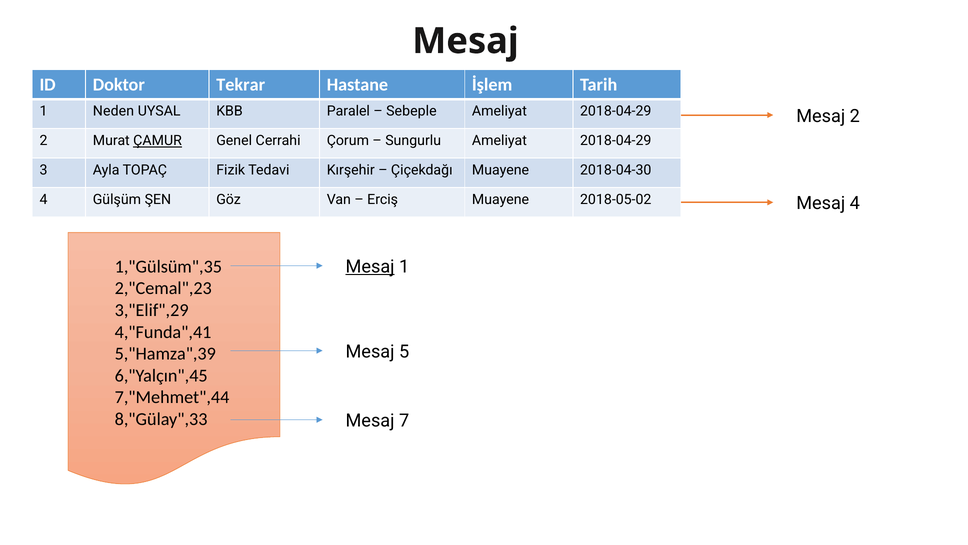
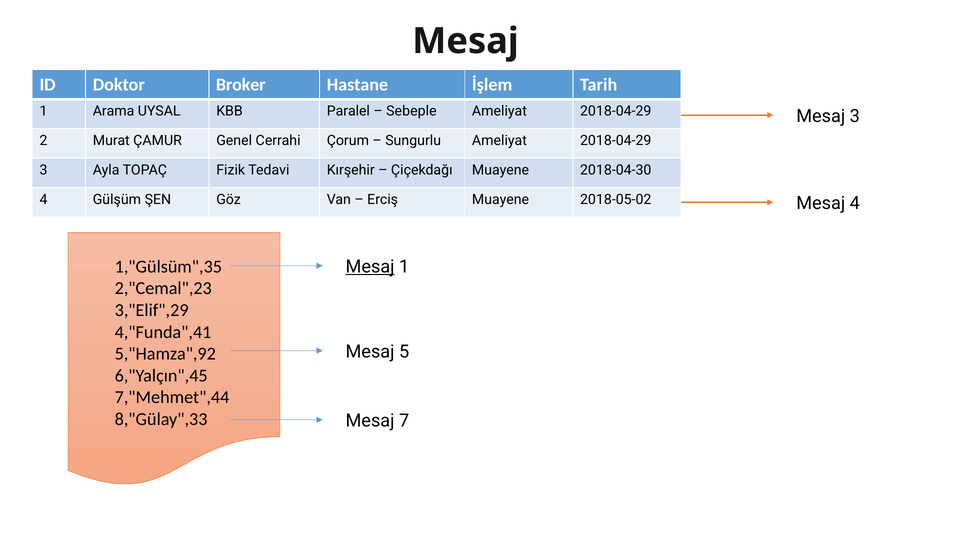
Tekrar: Tekrar -> Broker
Neden: Neden -> Arama
Mesaj 2: 2 -> 3
ÇAMUR underline: present -> none
5,"Hamza",39: 5,"Hamza",39 -> 5,"Hamza",92
